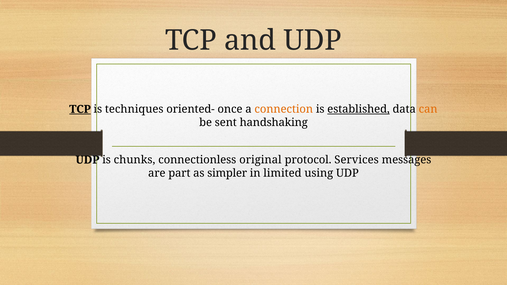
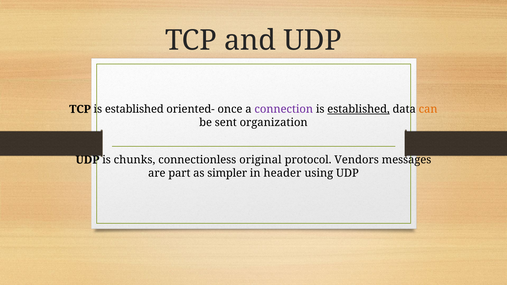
TCP at (80, 109) underline: present -> none
techniques at (134, 109): techniques -> established
connection colour: orange -> purple
handshaking: handshaking -> organization
Services: Services -> Vendors
limited: limited -> header
